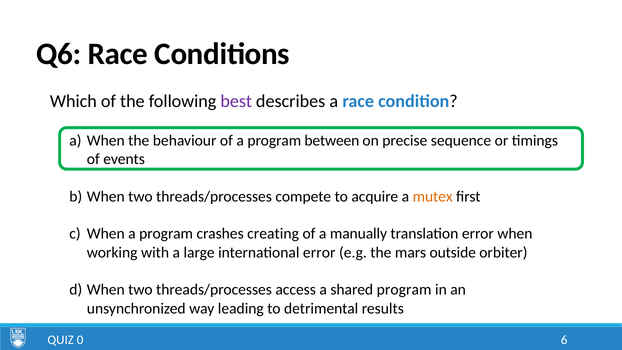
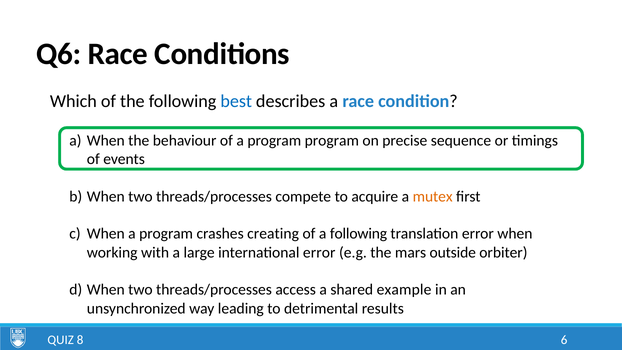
best colour: purple -> blue
program between: between -> program
a manually: manually -> following
shared program: program -> example
0: 0 -> 8
